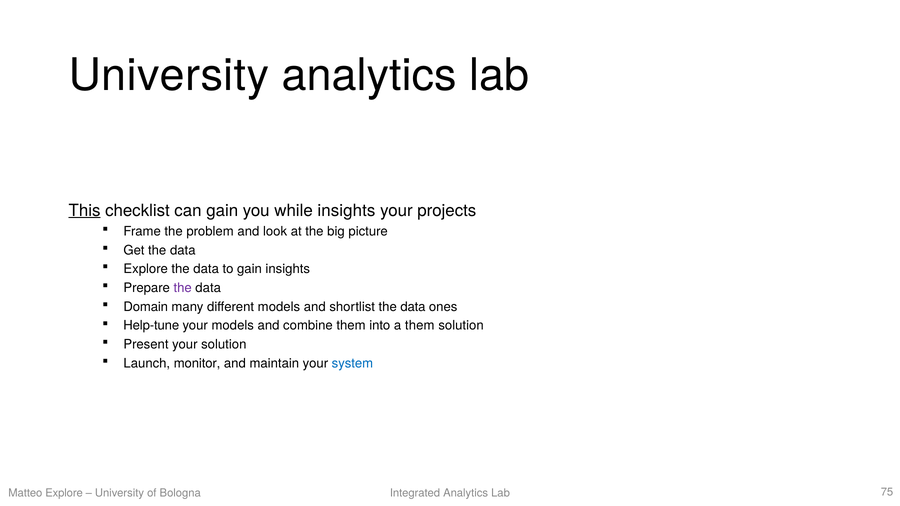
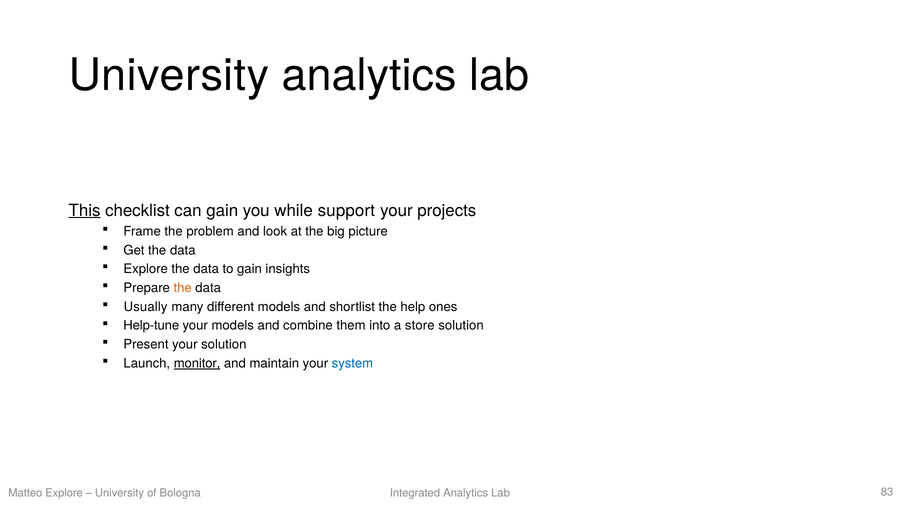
while insights: insights -> support
the at (183, 288) colour: purple -> orange
Domain: Domain -> Usually
shortlist the data: data -> help
a them: them -> store
monitor underline: none -> present
75: 75 -> 83
